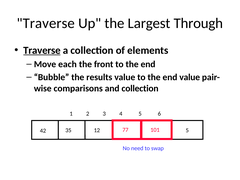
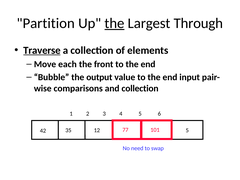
Traverse at (46, 23): Traverse -> Partition
the at (114, 23) underline: none -> present
results: results -> output
end value: value -> input
